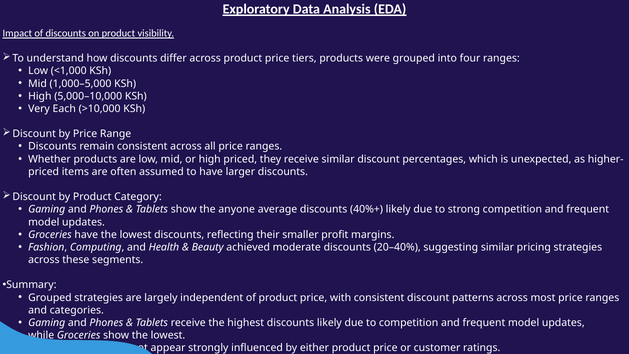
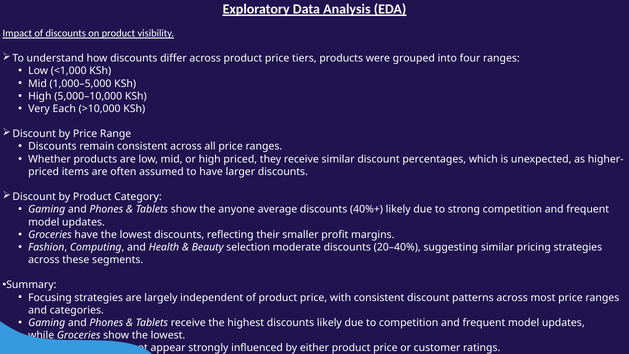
achieved: achieved -> selection
Grouped at (50, 297): Grouped -> Focusing
